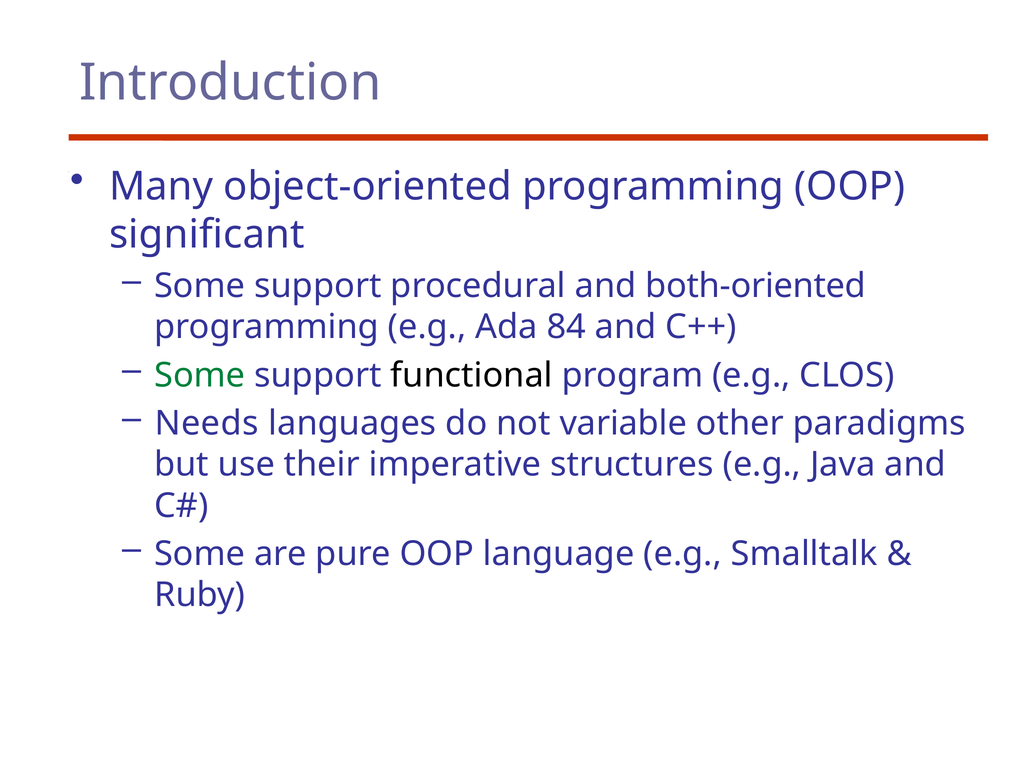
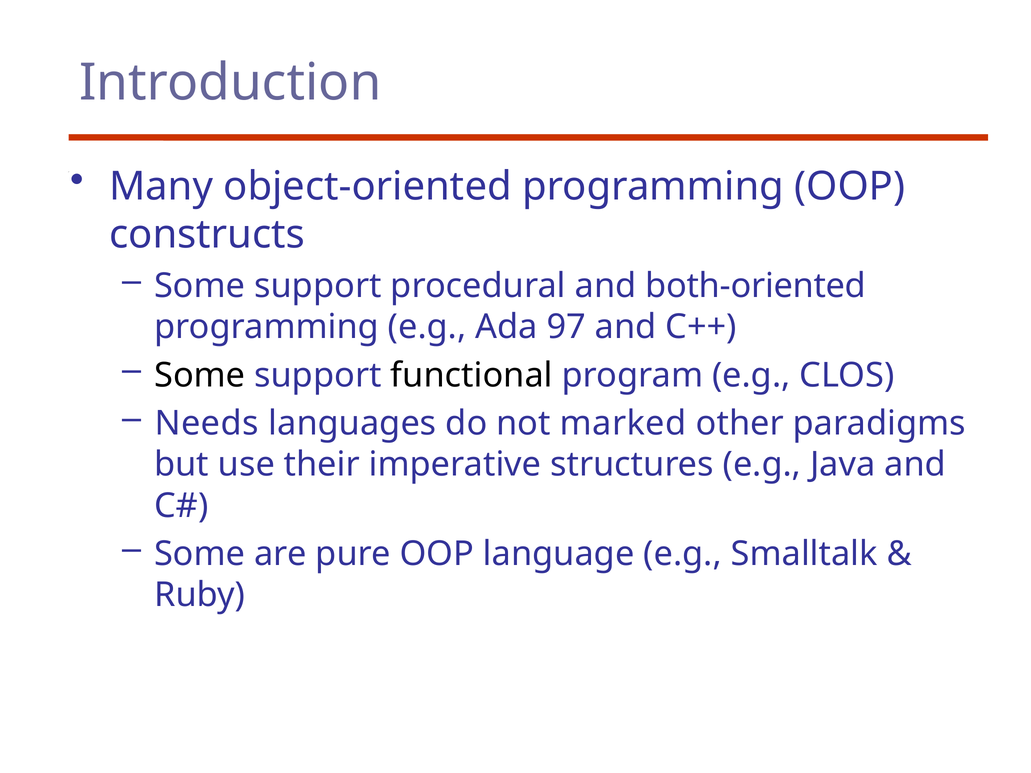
significant: significant -> constructs
84: 84 -> 97
Some at (200, 375) colour: green -> black
variable: variable -> marked
